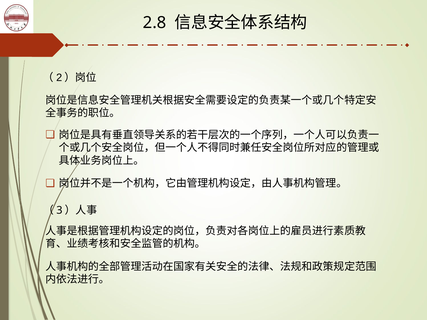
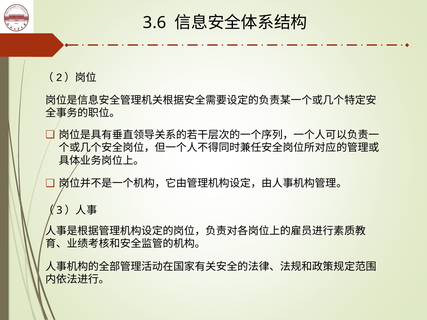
2.8: 2.8 -> 3.6
